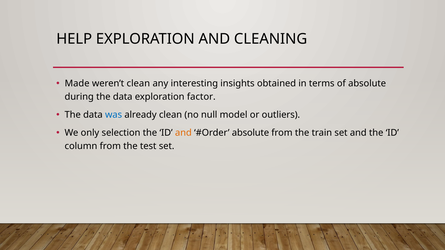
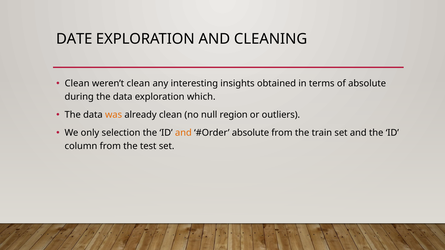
HELP: HELP -> DATE
Made at (77, 84): Made -> Clean
factor: factor -> which
was colour: blue -> orange
model: model -> region
